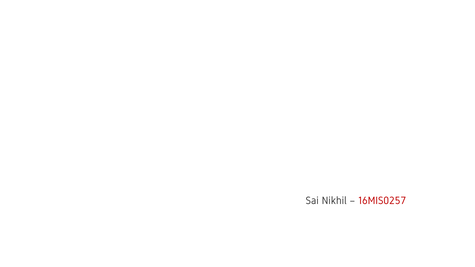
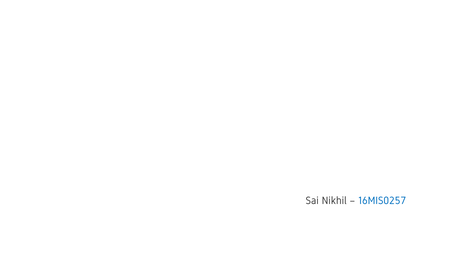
16MIS0257 colour: red -> blue
